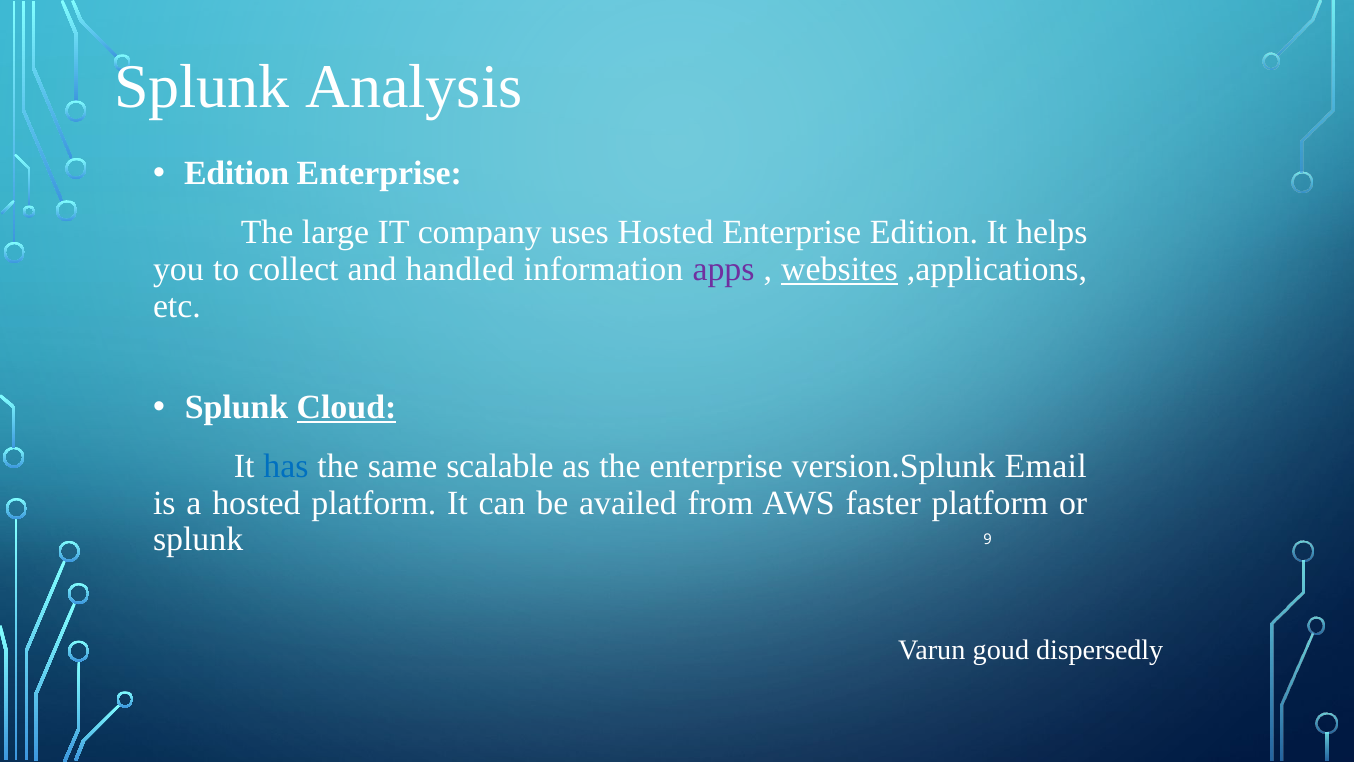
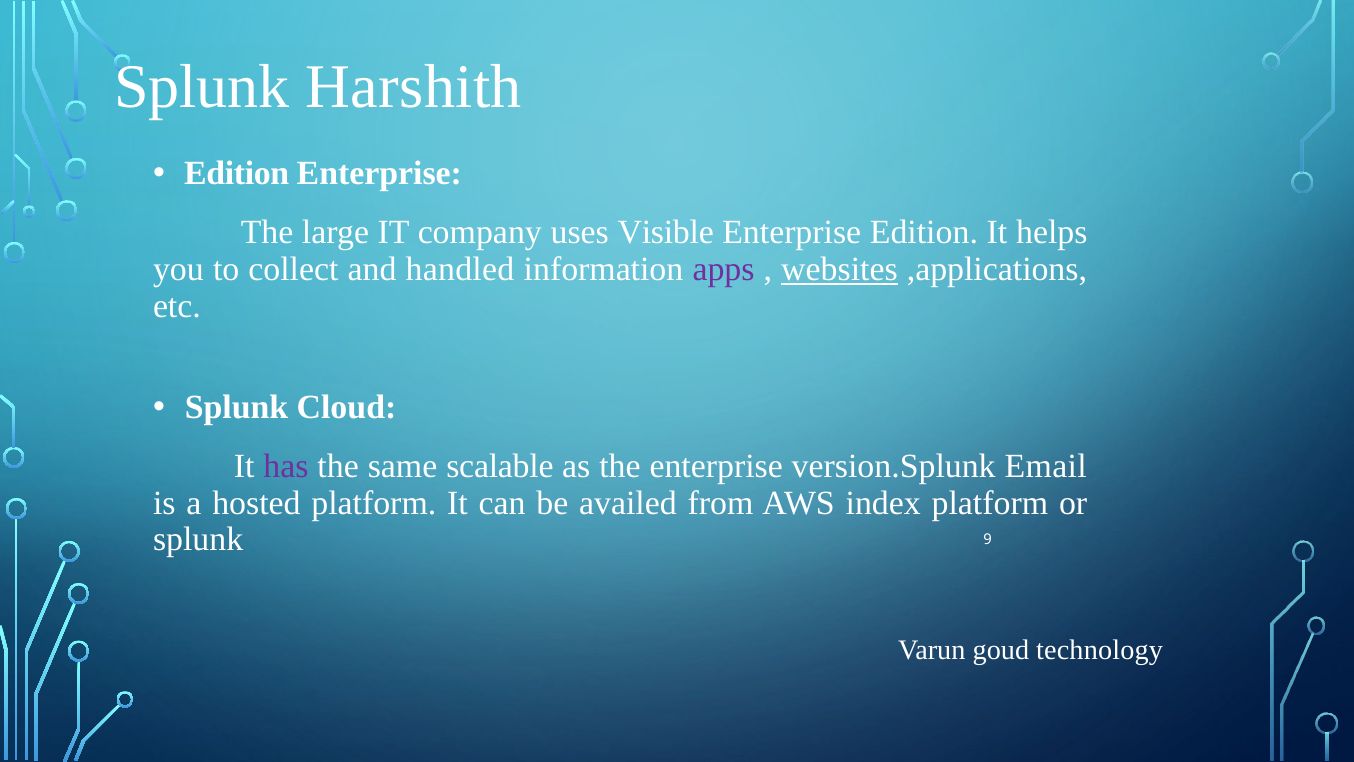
Analysis: Analysis -> Harshith
uses Hosted: Hosted -> Visible
Cloud underline: present -> none
has colour: blue -> purple
faster: faster -> index
dispersedly: dispersedly -> technology
